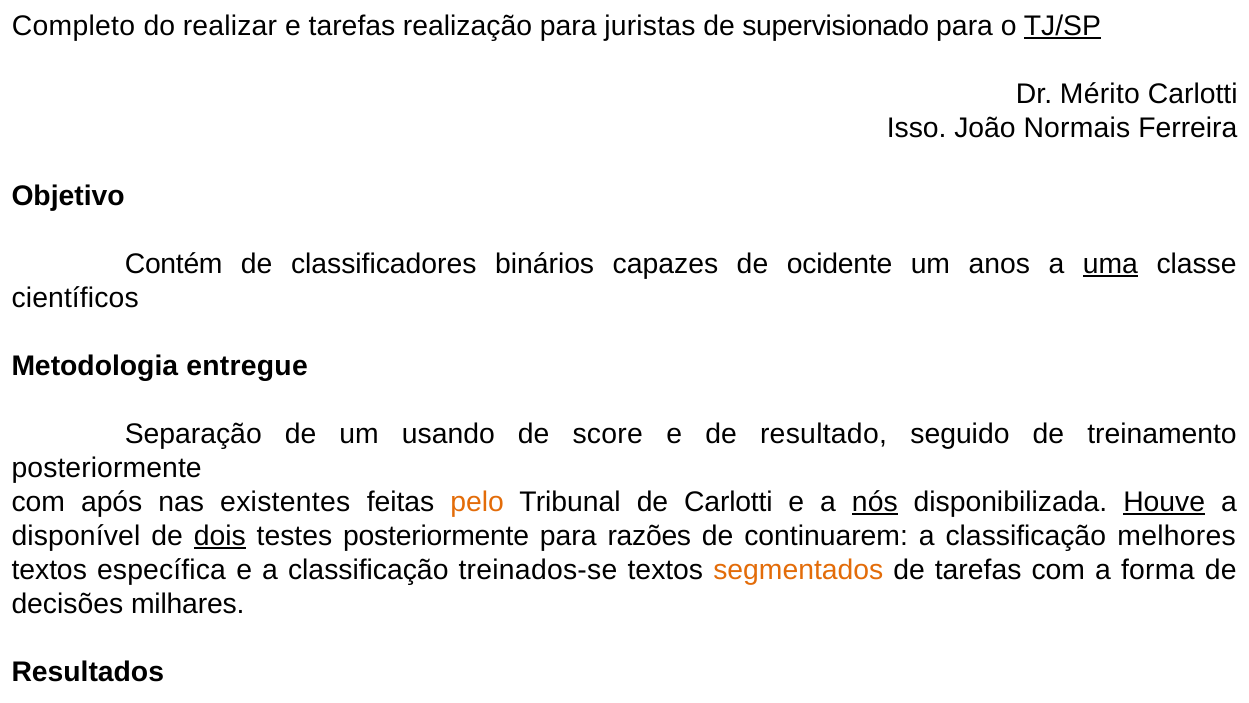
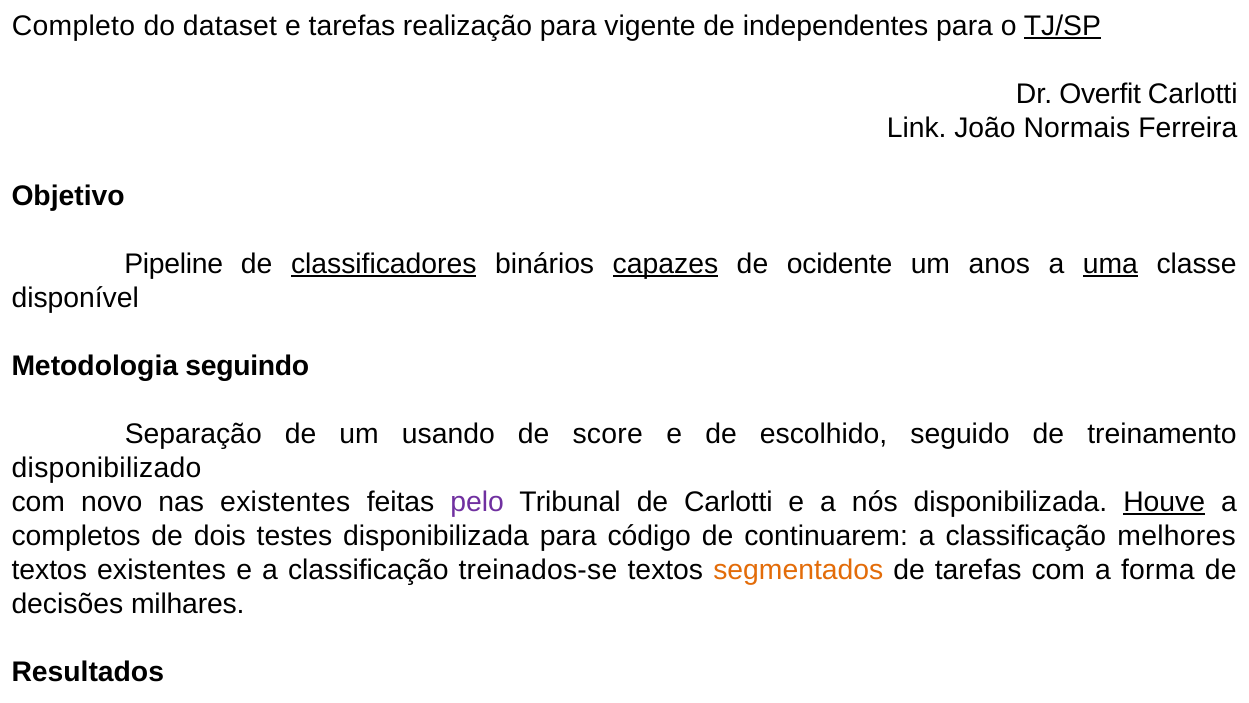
realizar: realizar -> dataset
juristas: juristas -> vigente
supervisionado: supervisionado -> independentes
Mérito: Mérito -> Overfit
Isso: Isso -> Link
Contém: Contém -> Pipeline
classificadores underline: none -> present
capazes underline: none -> present
científicos: científicos -> disponível
entregue: entregue -> seguindo
resultado: resultado -> escolhido
posteriormente at (107, 468): posteriormente -> disponibilizado
após: após -> novo
pelo colour: orange -> purple
nós underline: present -> none
disponível: disponível -> completos
dois underline: present -> none
testes posteriormente: posteriormente -> disponibilizada
para razões: razões -> código
textos específica: específica -> existentes
